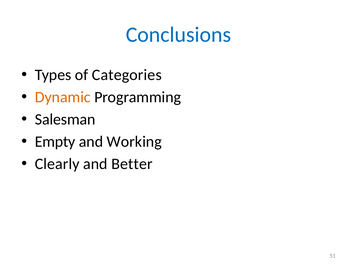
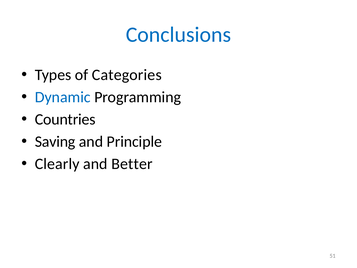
Dynamic colour: orange -> blue
Salesman: Salesman -> Countries
Empty: Empty -> Saving
Working: Working -> Principle
